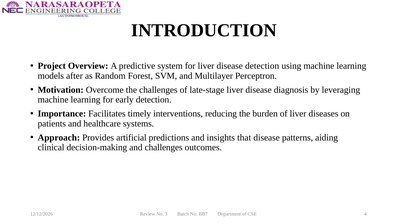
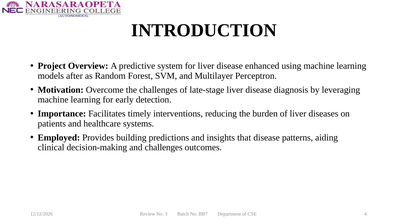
disease detection: detection -> enhanced
Approach: Approach -> Employed
artificial: artificial -> building
